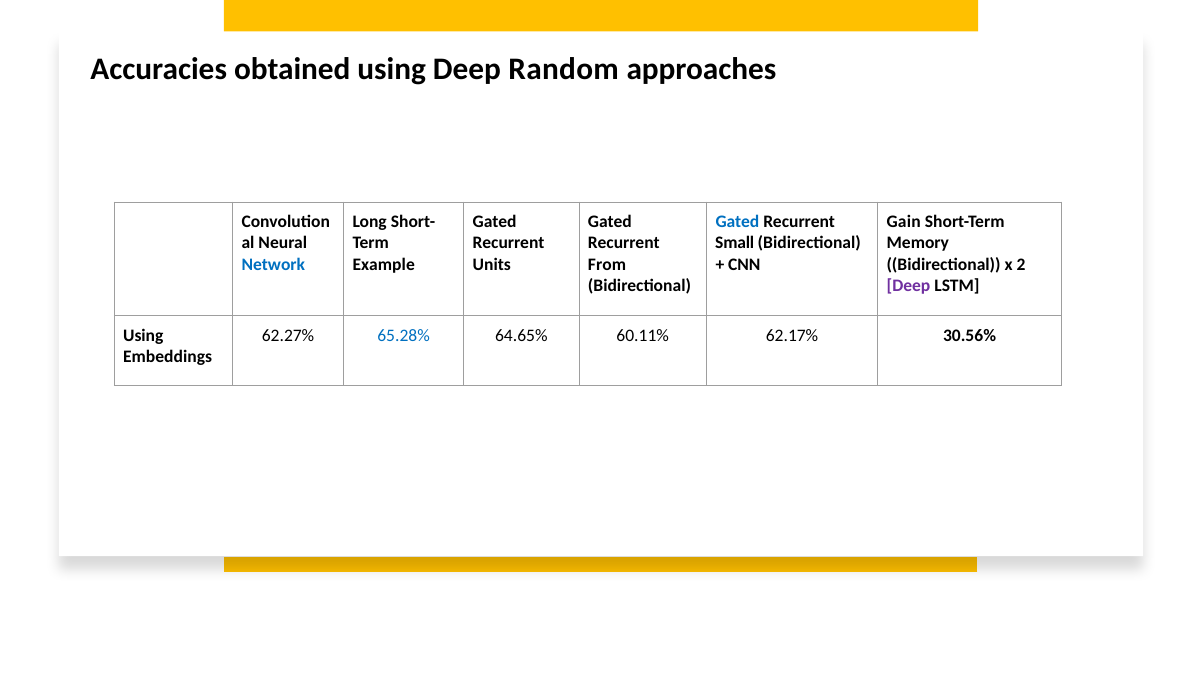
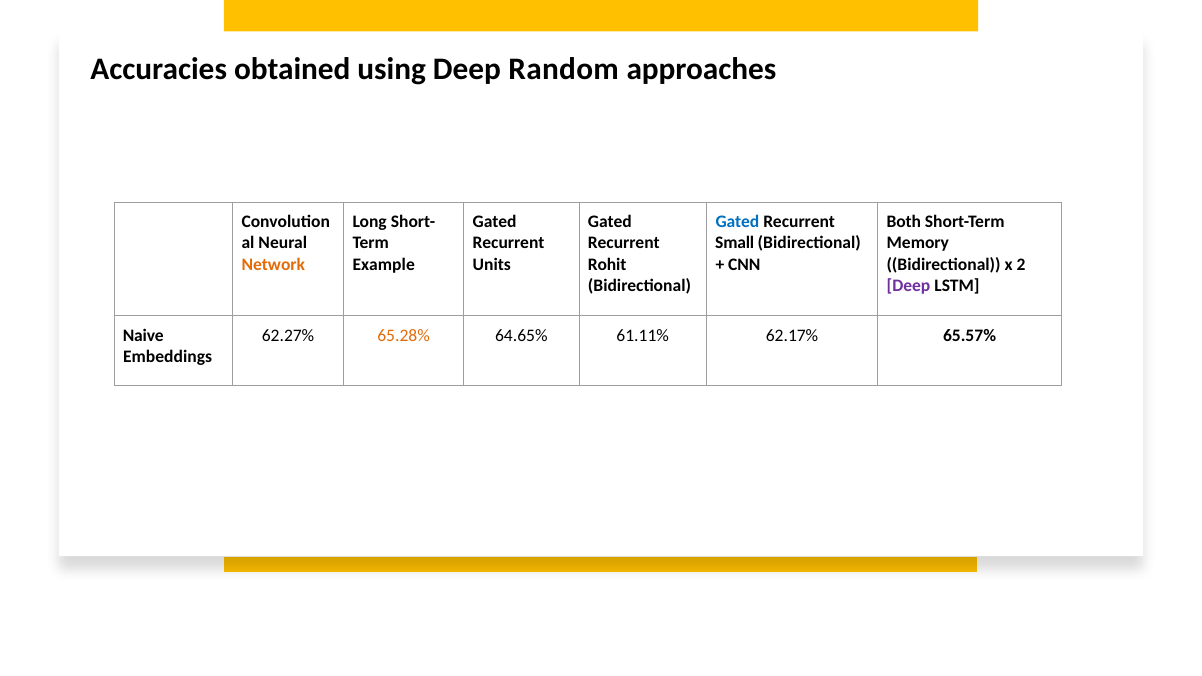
Gain: Gain -> Both
Network colour: blue -> orange
From: From -> Rohit
Using at (143, 336): Using -> Naive
65.28% colour: blue -> orange
60.11%: 60.11% -> 61.11%
30.56%: 30.56% -> 65.57%
